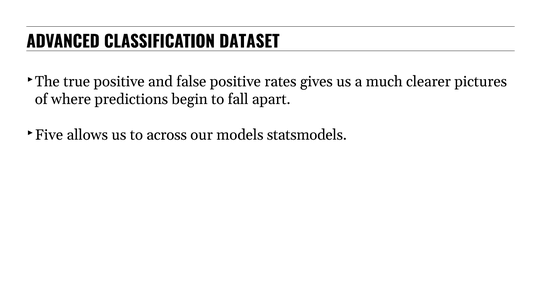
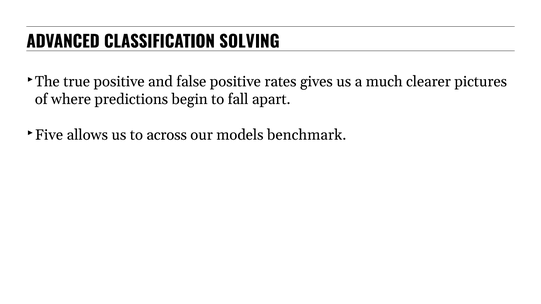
DATASET: DATASET -> SOLVING
statsmodels: statsmodels -> benchmark
